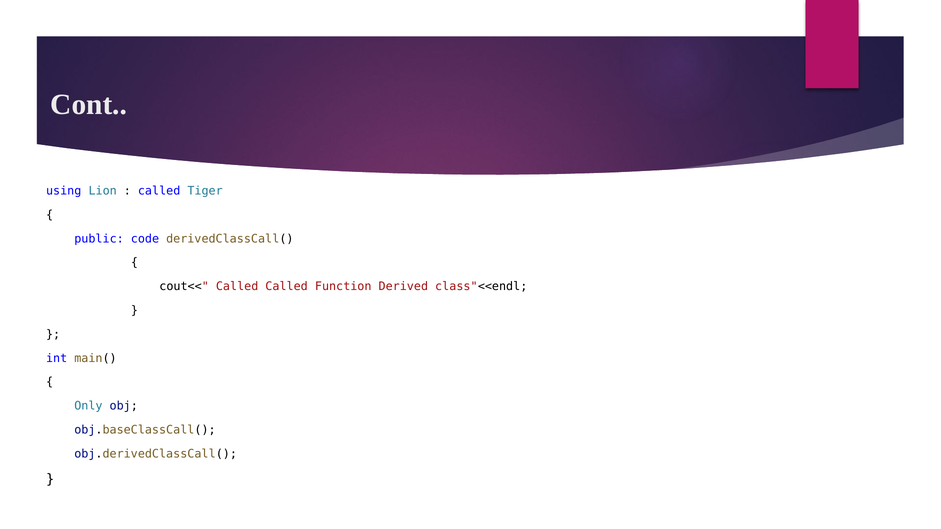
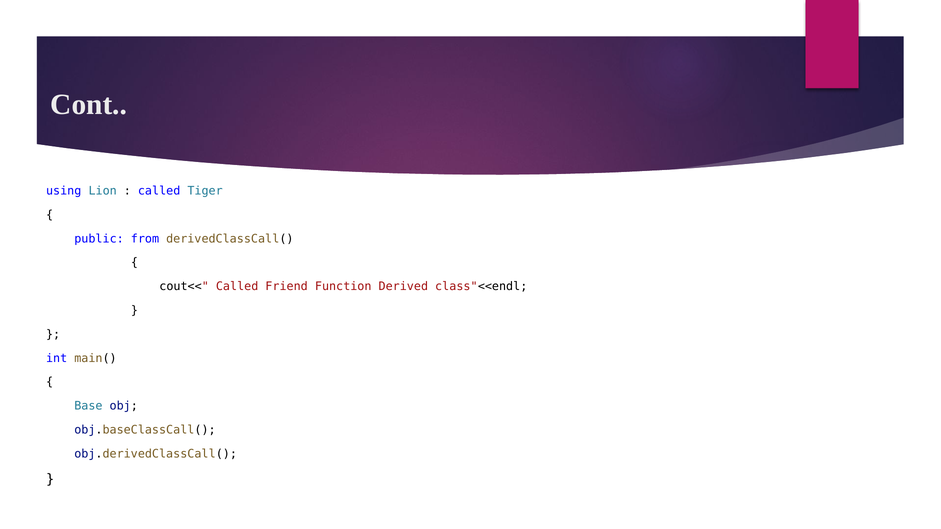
code: code -> from
Called Called: Called -> Friend
Only: Only -> Base
